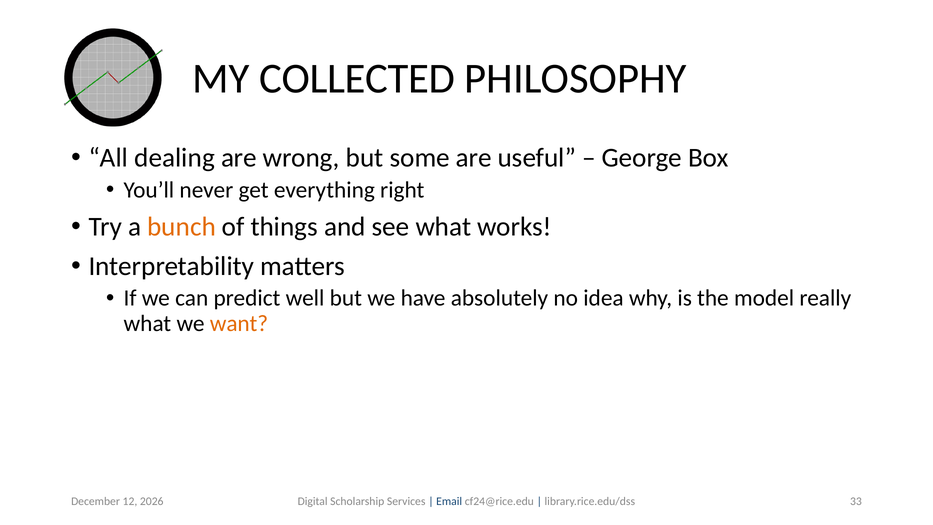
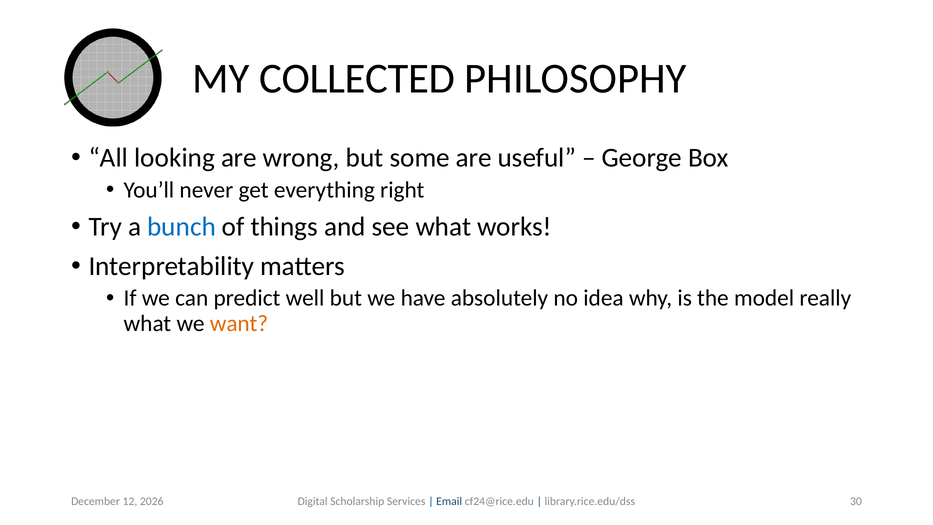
dealing: dealing -> looking
bunch colour: orange -> blue
33: 33 -> 30
